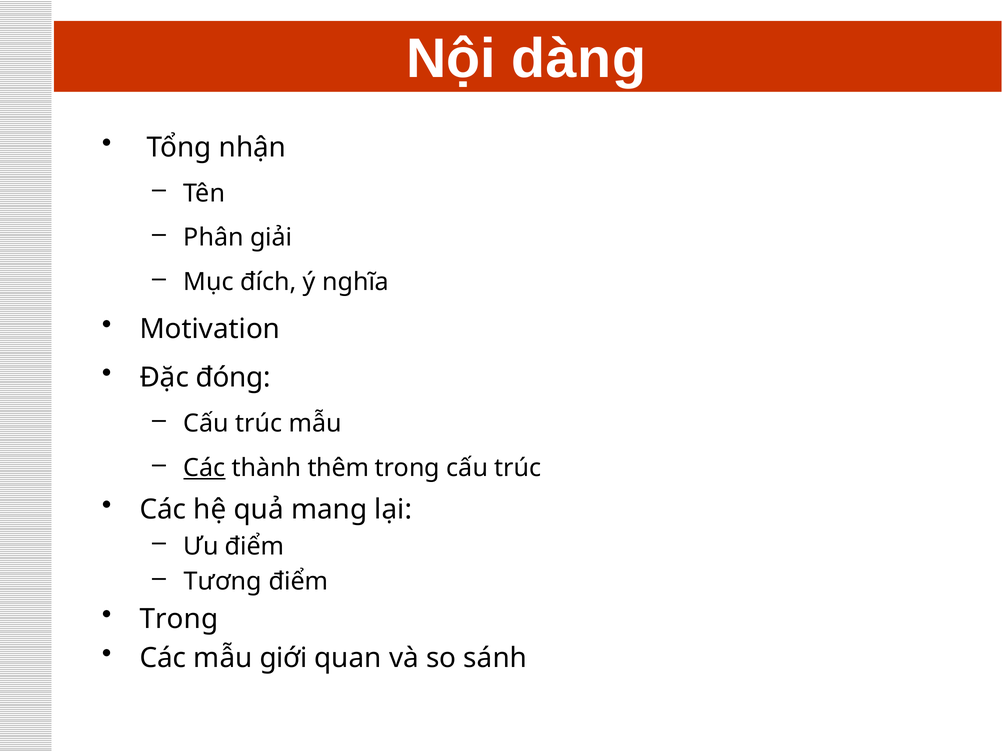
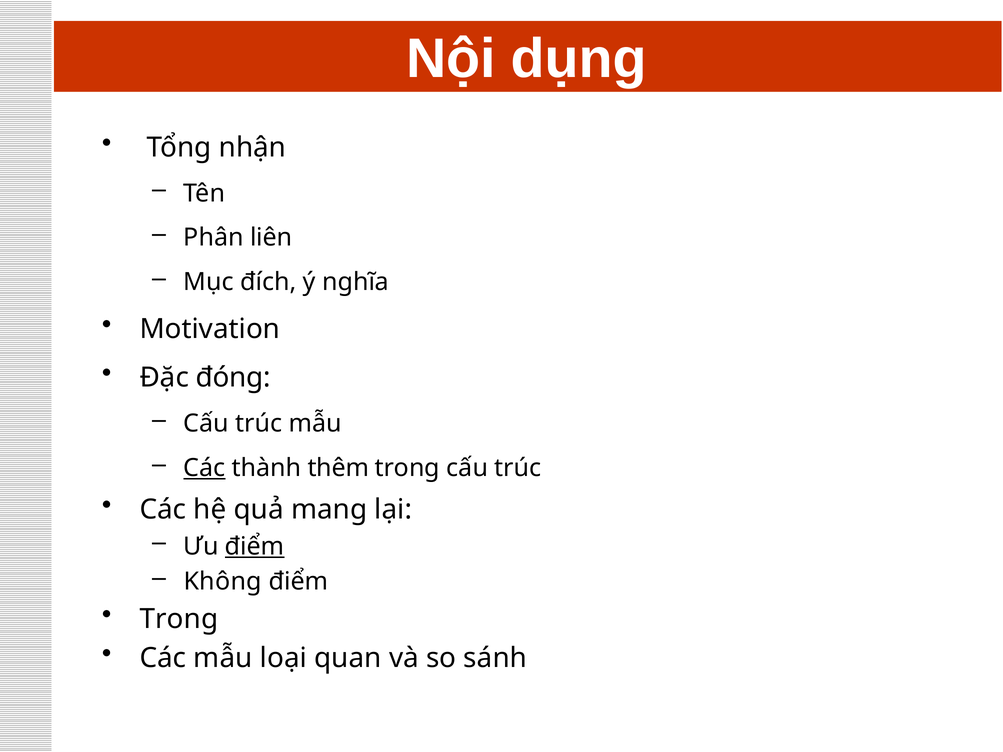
dàng: dàng -> dụng
giải: giải -> liên
điểm at (255, 546) underline: none -> present
Tương: Tương -> Không
giới: giới -> loại
